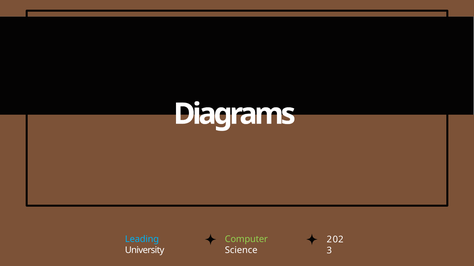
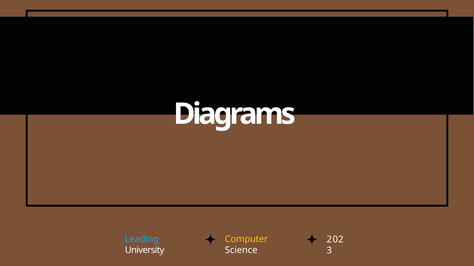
Computer colour: light green -> yellow
